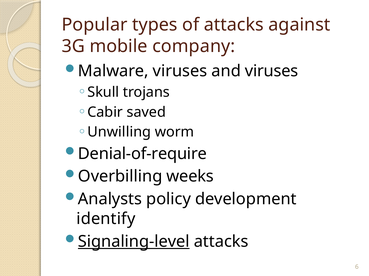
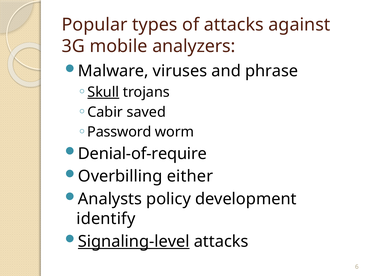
company: company -> analyzers
and viruses: viruses -> phrase
Skull underline: none -> present
Unwilling: Unwilling -> Password
weeks: weeks -> either
